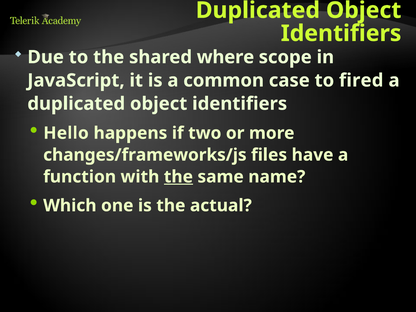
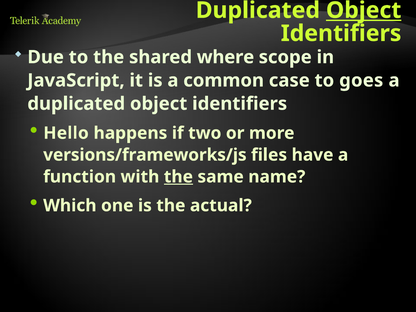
Object at (364, 10) underline: none -> present
fired: fired -> goes
changes/frameworks/js: changes/frameworks/js -> versions/frameworks/js
